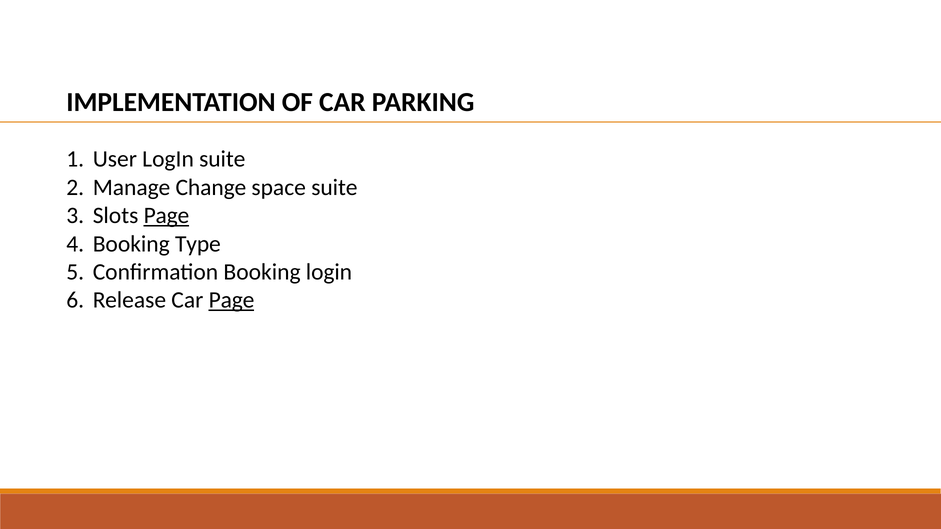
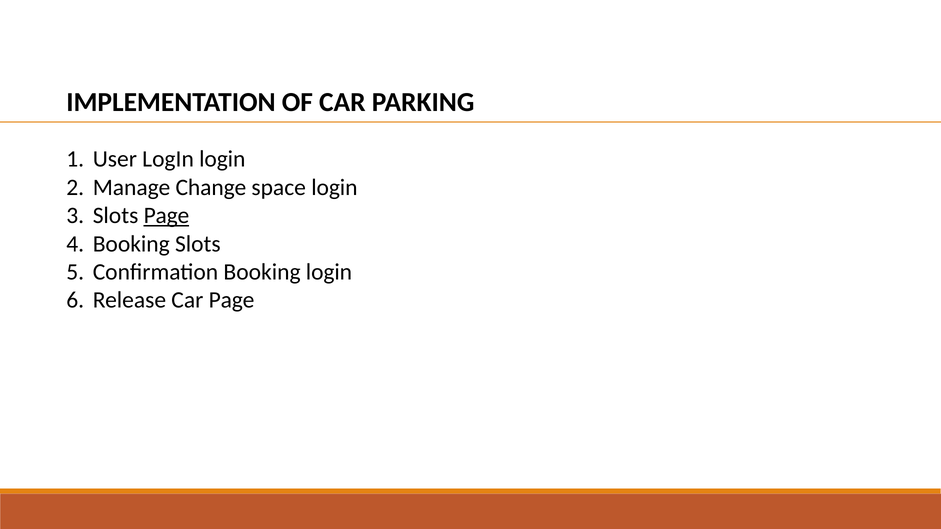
LogIn suite: suite -> login
space suite: suite -> login
Booking Type: Type -> Slots
Page at (232, 300) underline: present -> none
